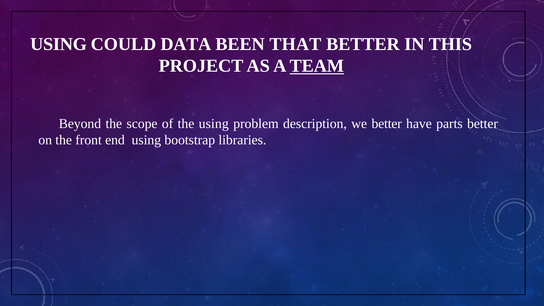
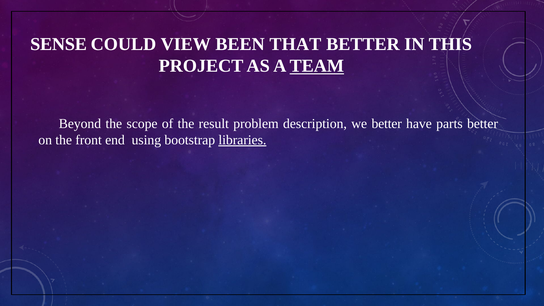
USING at (59, 44): USING -> SENSE
DATA: DATA -> VIEW
the using: using -> result
libraries underline: none -> present
